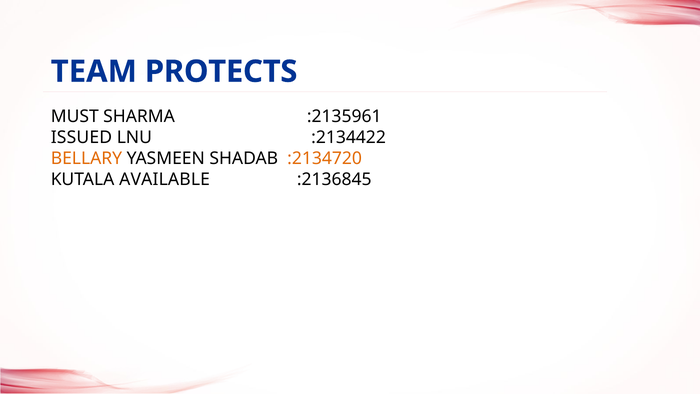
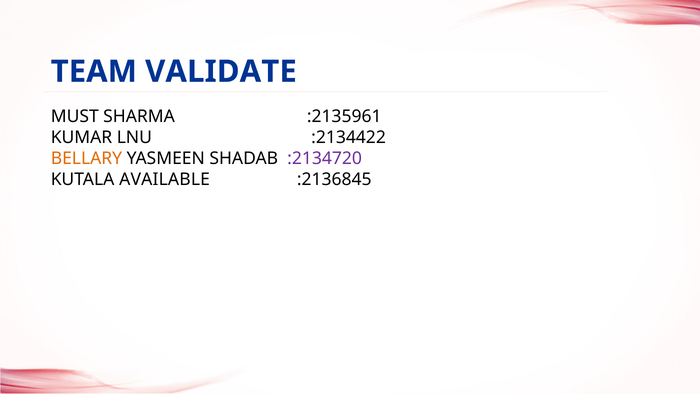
PROTECTS: PROTECTS -> VALIDATE
ISSUED: ISSUED -> KUMAR
:2134720 colour: orange -> purple
